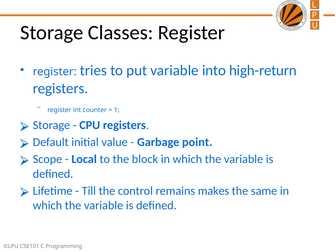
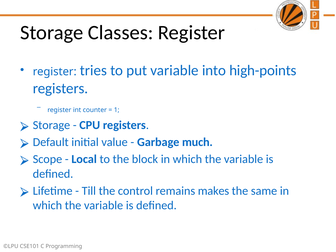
high-return: high-return -> high-points
point: point -> much
